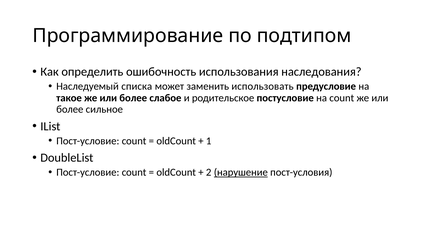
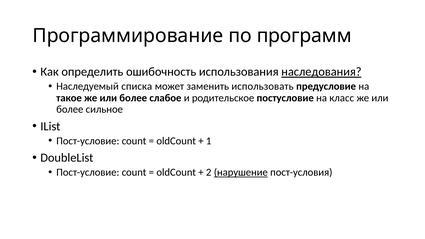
подтипом: подтипом -> программ
наследования underline: none -> present
на count: count -> класс
